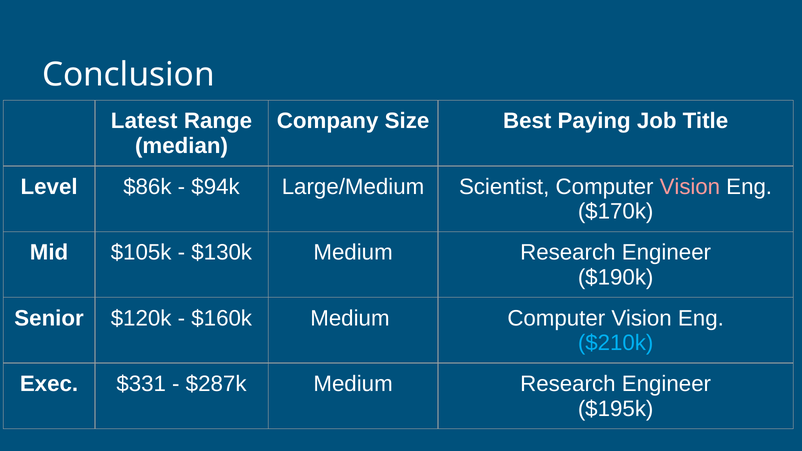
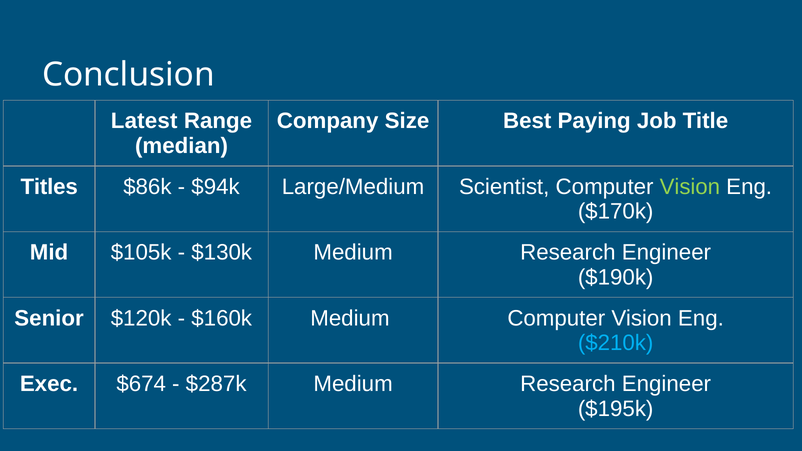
Level: Level -> Titles
Vision at (690, 187) colour: pink -> light green
$331: $331 -> $674
